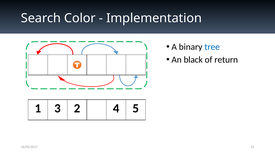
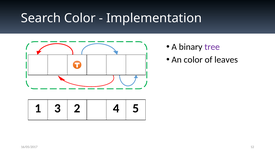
tree colour: blue -> purple
An black: black -> color
return: return -> leaves
